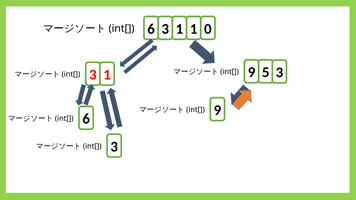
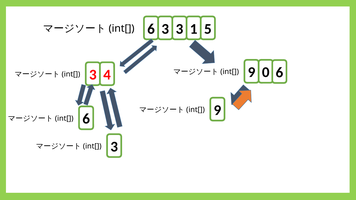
6 3 1: 1 -> 3
0: 0 -> 5
5: 5 -> 0
1 at (107, 75): 1 -> 4
3 at (279, 73): 3 -> 6
